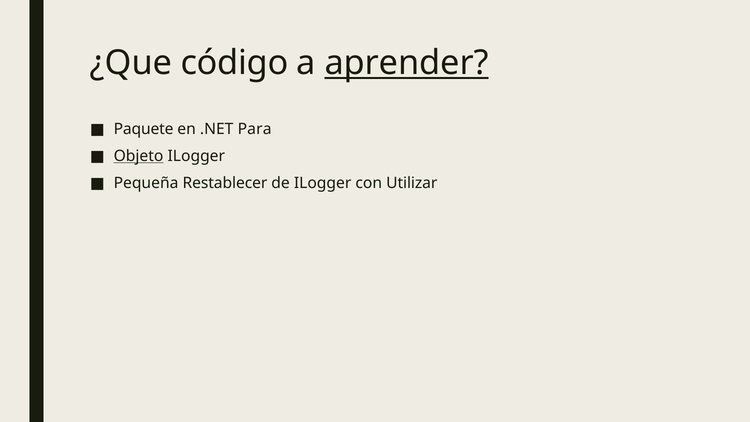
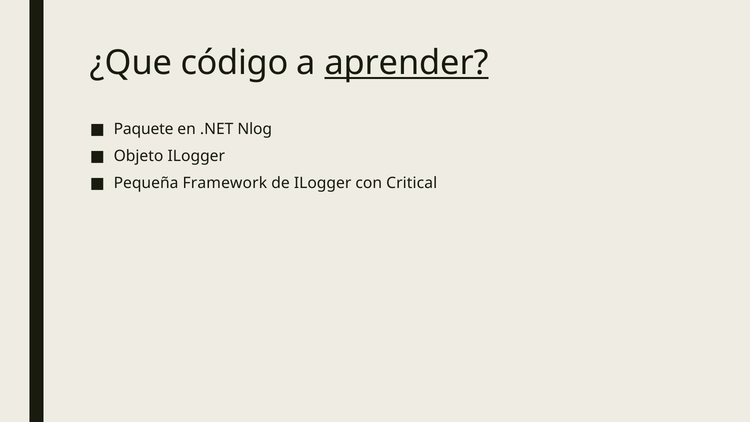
Para: Para -> Nlog
Objeto underline: present -> none
Restablecer: Restablecer -> Framework
Utilizar: Utilizar -> Critical
